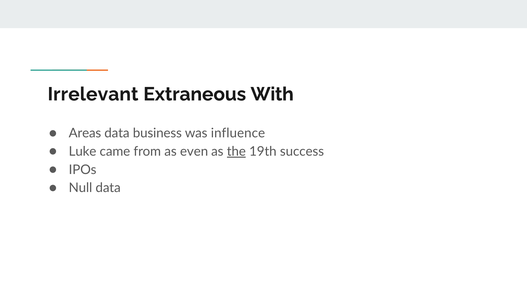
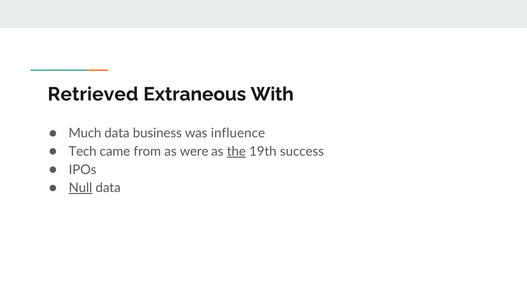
Irrelevant: Irrelevant -> Retrieved
Areas: Areas -> Much
Luke: Luke -> Tech
even: even -> were
Null underline: none -> present
